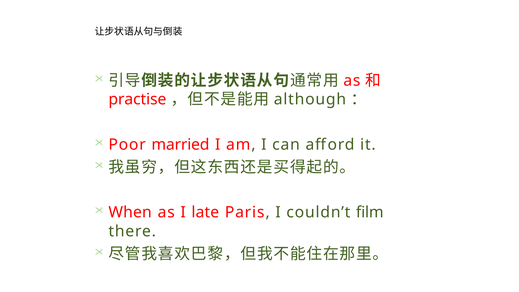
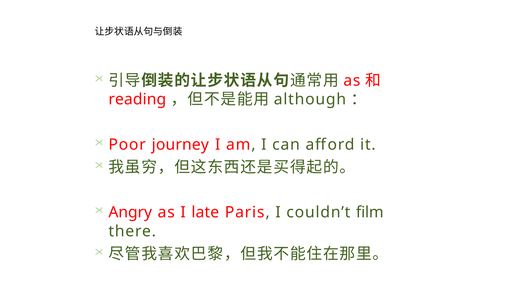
practise: practise -> reading
married: married -> journey
When: When -> Angry
